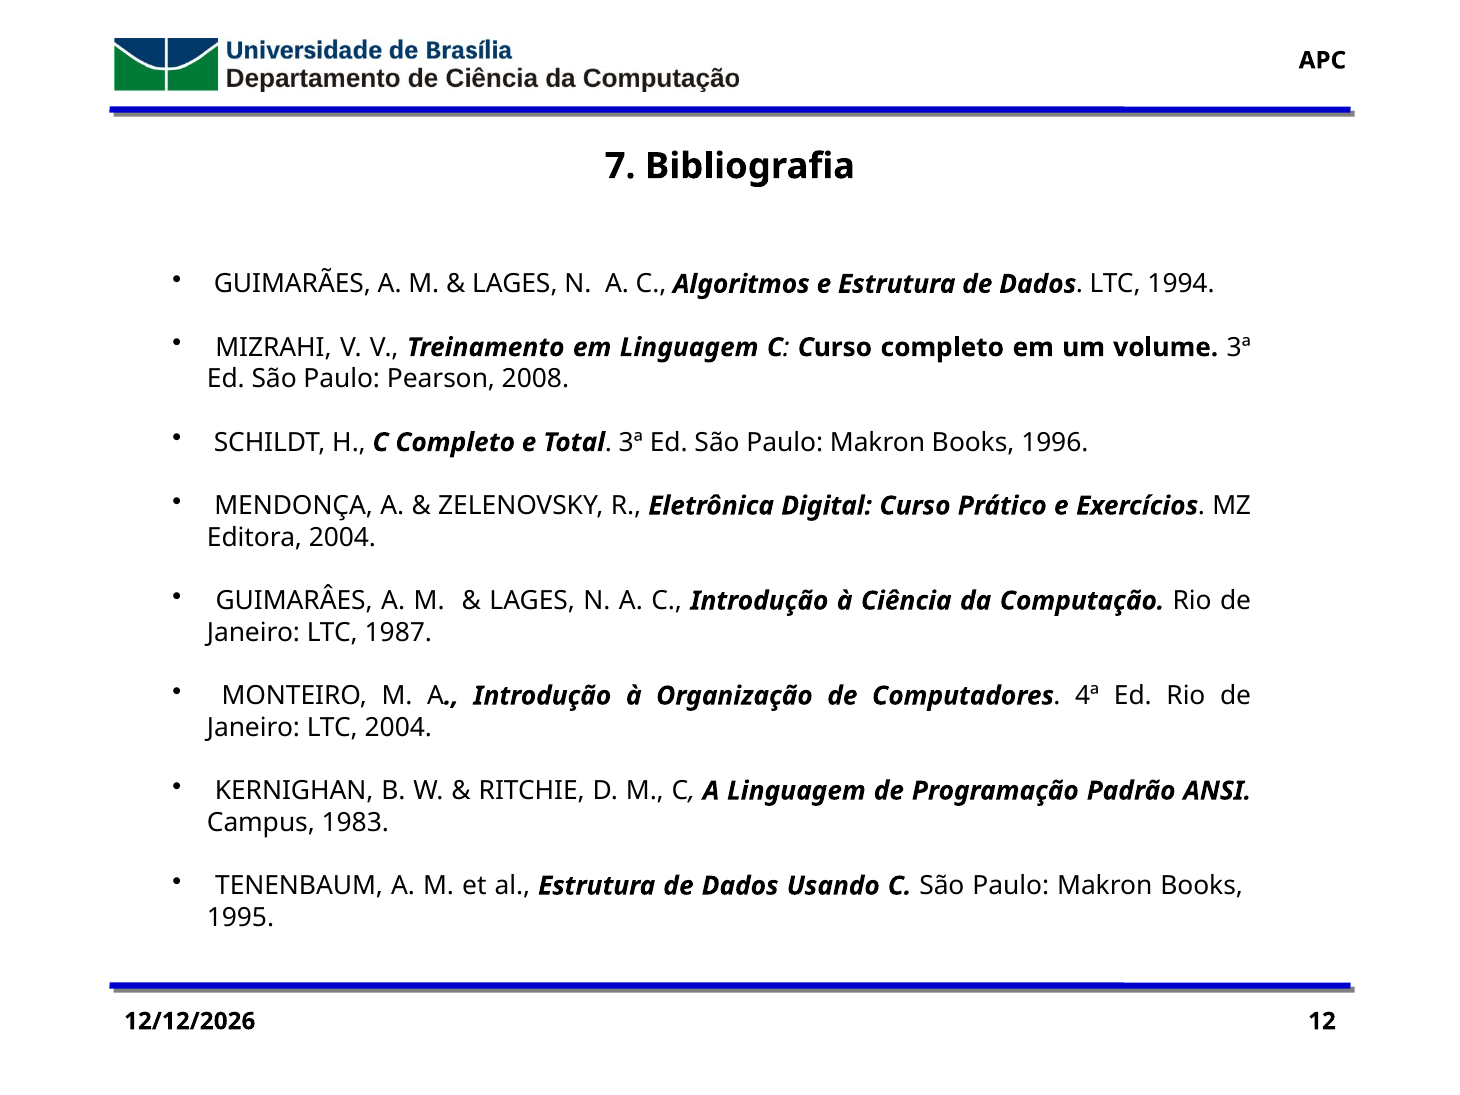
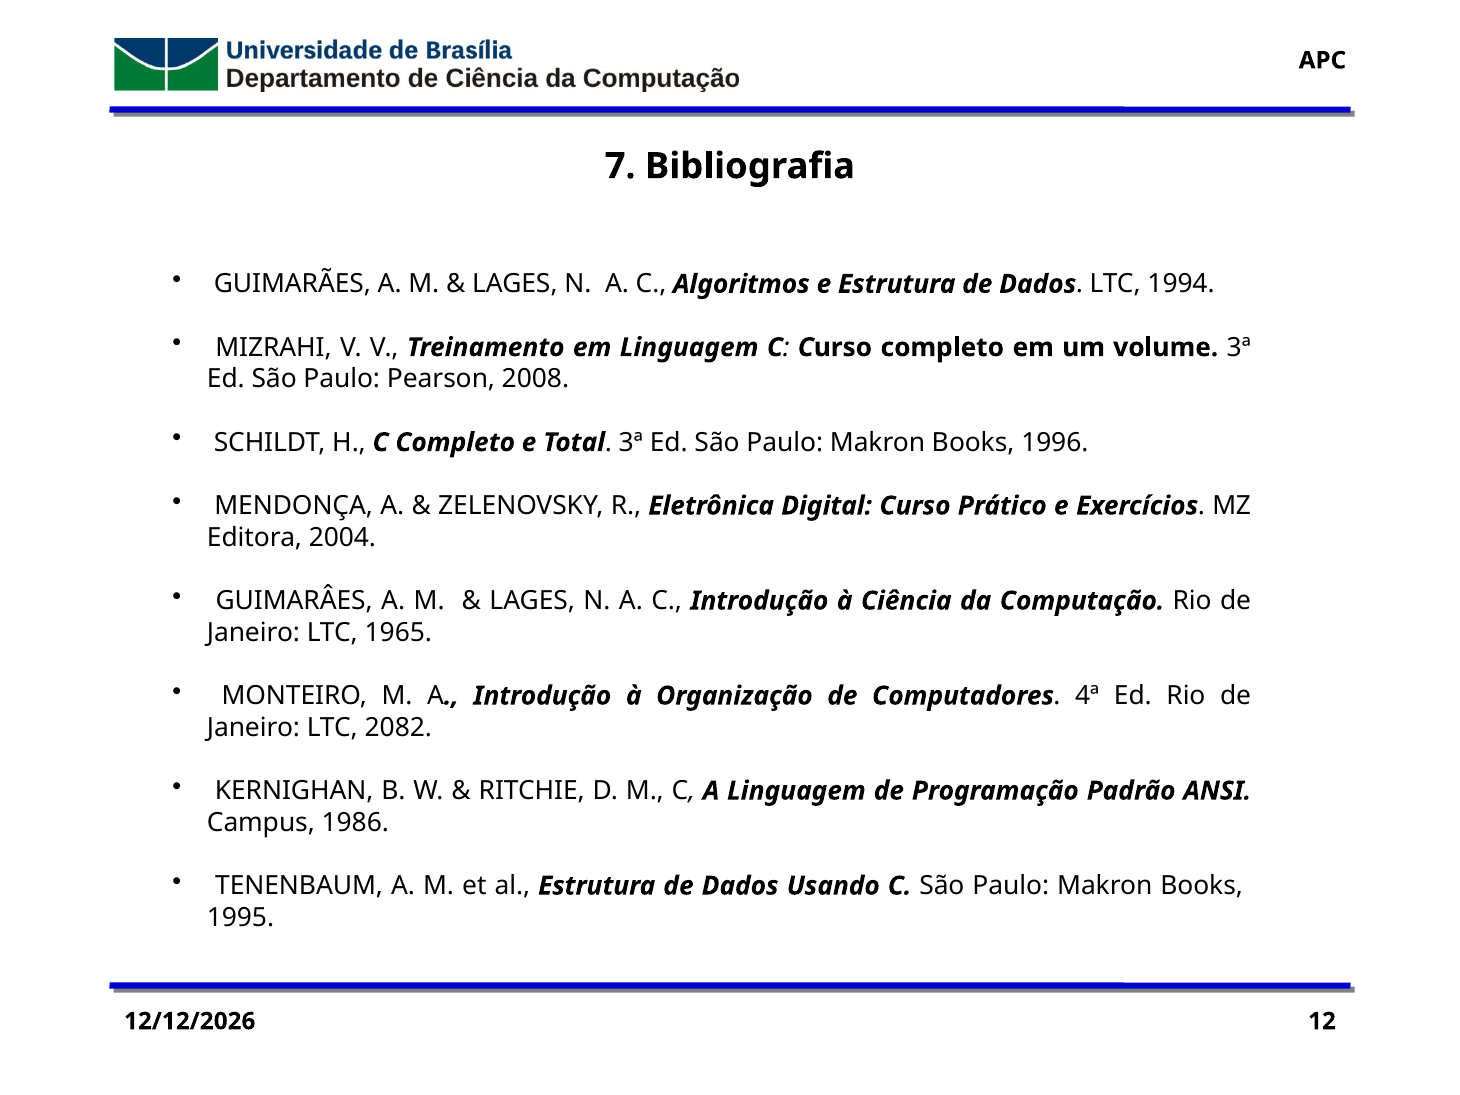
1987: 1987 -> 1965
LTC 2004: 2004 -> 2082
1983: 1983 -> 1986
